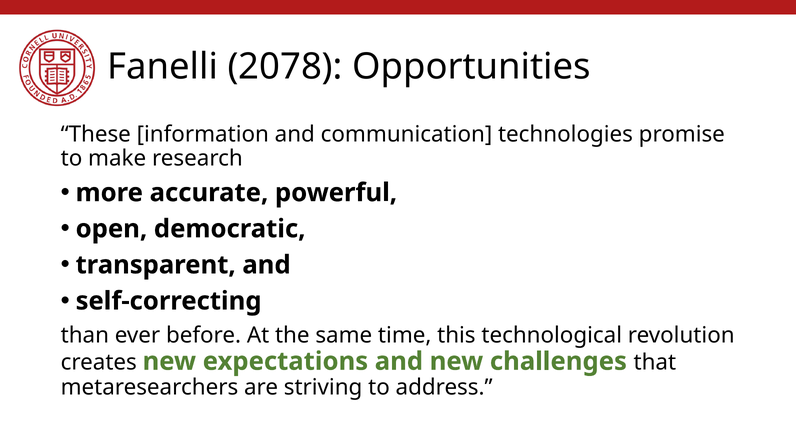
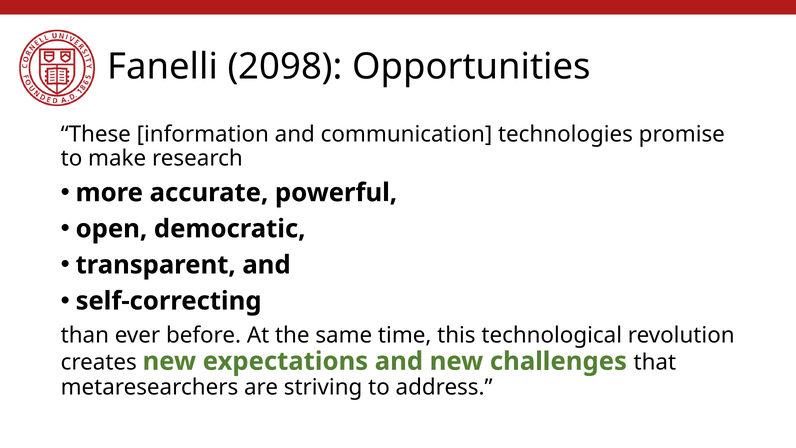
2078: 2078 -> 2098
